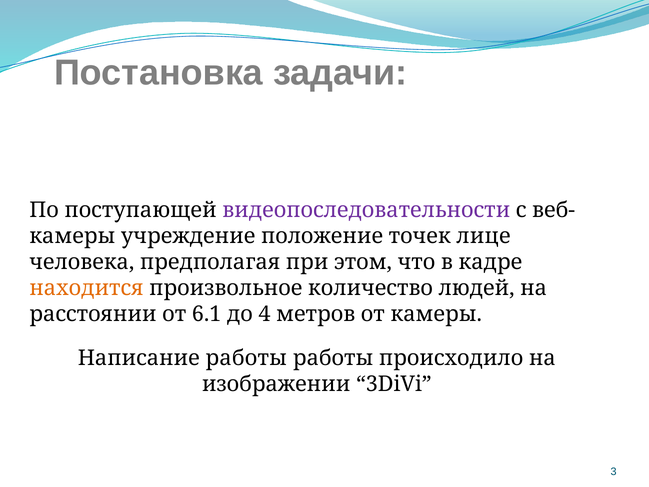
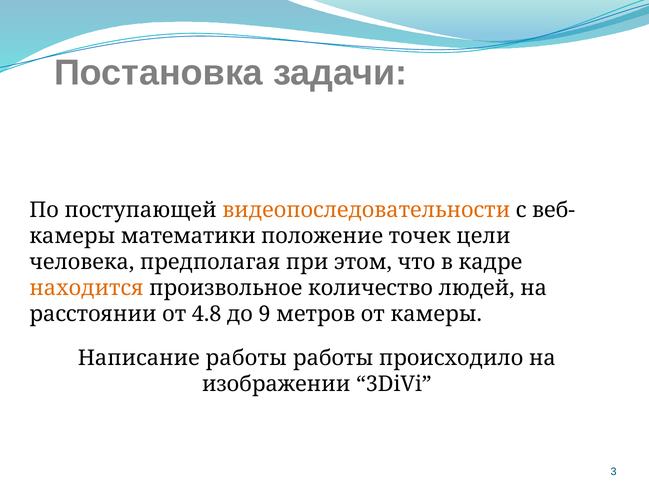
видеопоследовательности colour: purple -> orange
учреждение: учреждение -> математики
лице: лице -> цели
6.1: 6.1 -> 4.8
4: 4 -> 9
